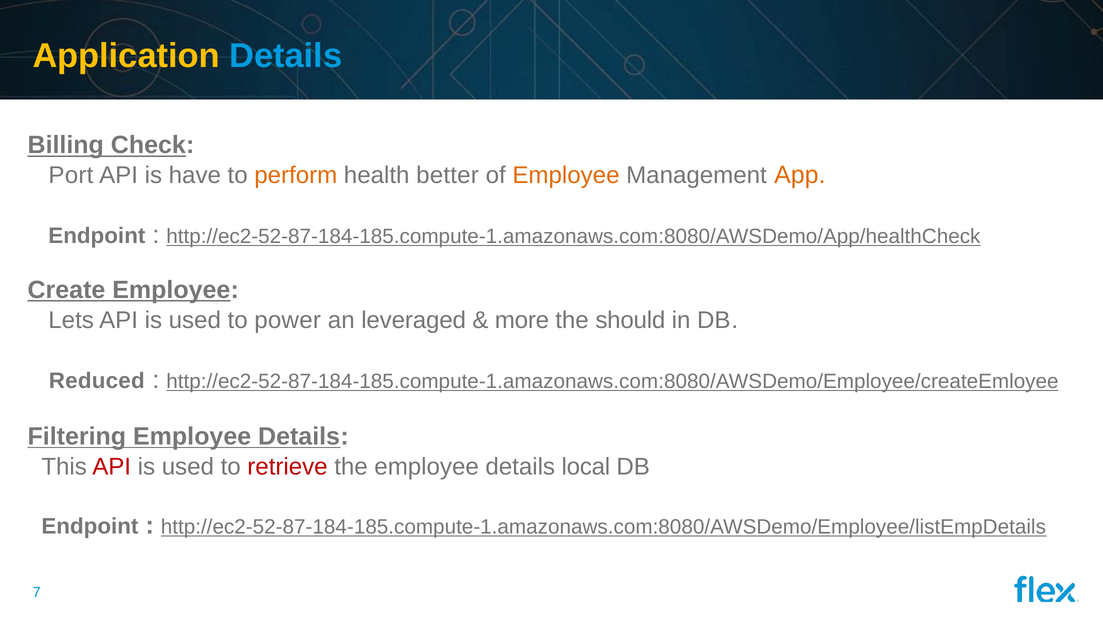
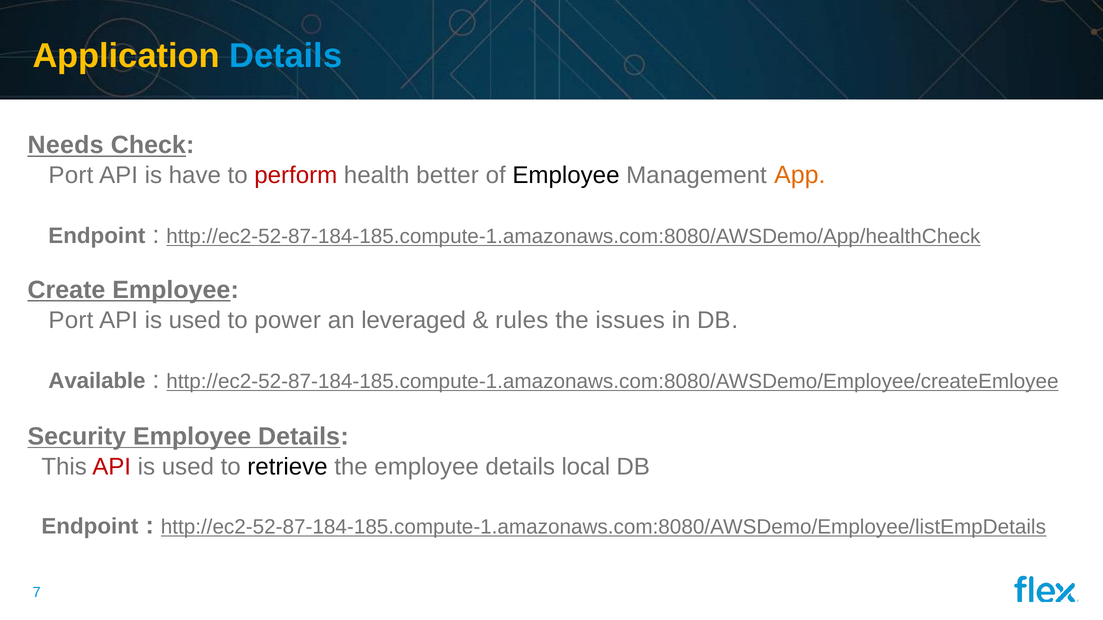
Billing: Billing -> Needs
perform colour: orange -> red
Employee at (566, 176) colour: orange -> black
Lets at (71, 320): Lets -> Port
more: more -> rules
should: should -> issues
Reduced: Reduced -> Available
Filtering: Filtering -> Security
retrieve colour: red -> black
